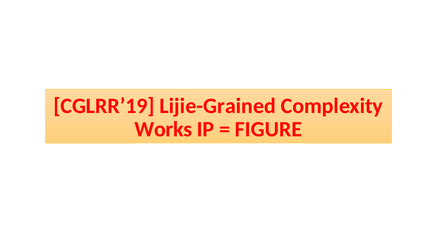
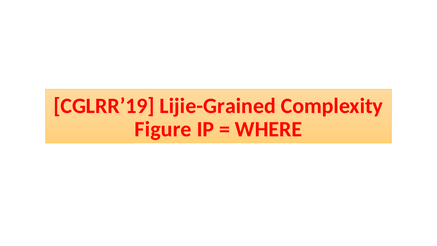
Works: Works -> Figure
FIGURE: FIGURE -> WHERE
